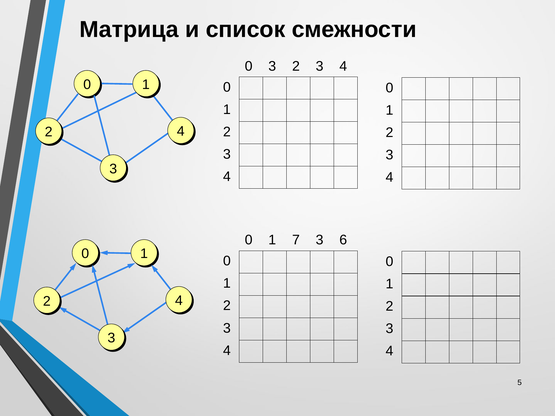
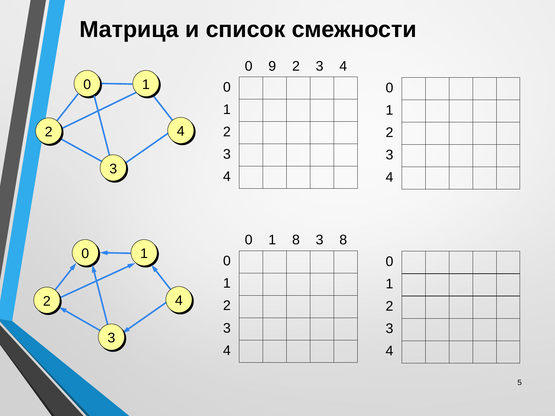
0 3: 3 -> 9
1 7: 7 -> 8
3 6: 6 -> 8
